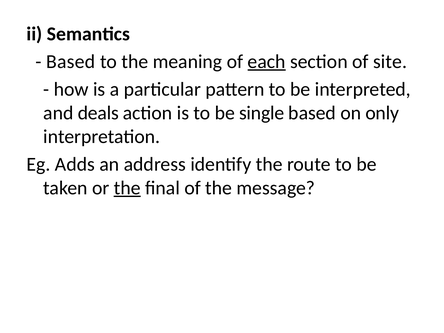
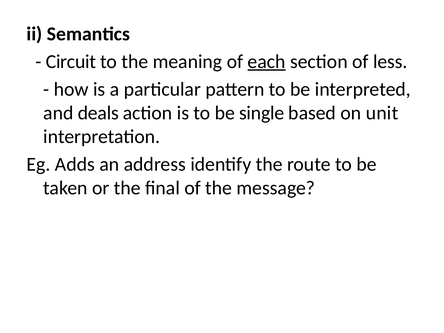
Based at (71, 62): Based -> Circuit
site: site -> less
only: only -> unit
the at (127, 188) underline: present -> none
